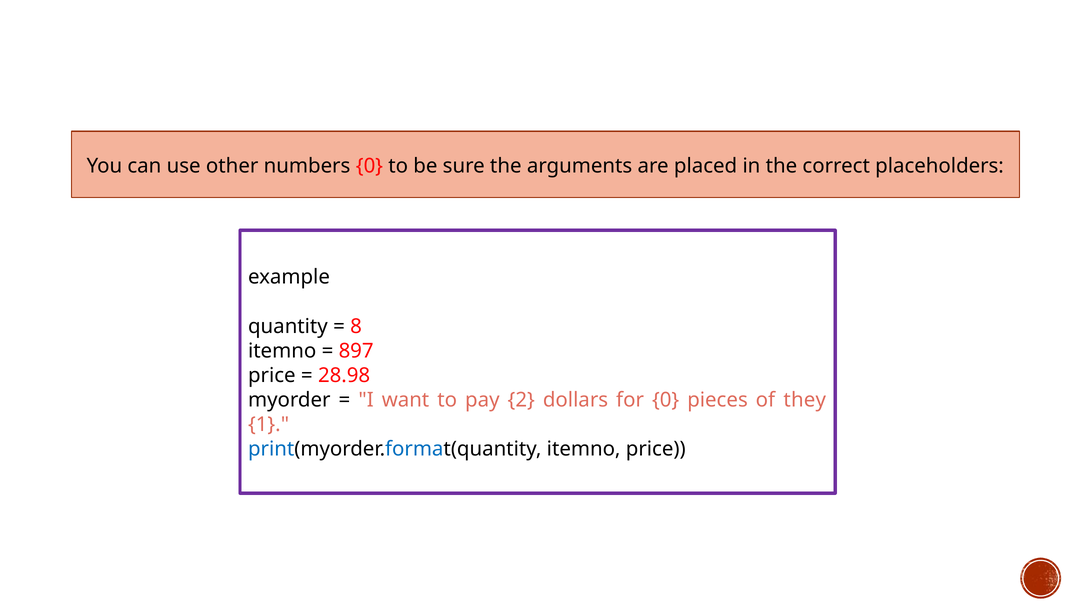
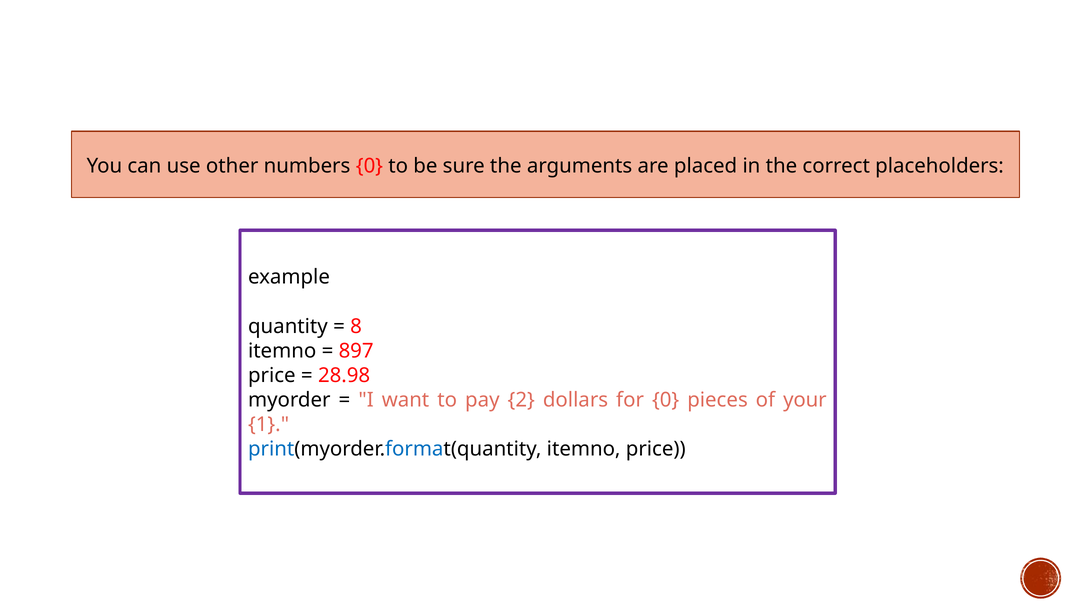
they: they -> your
